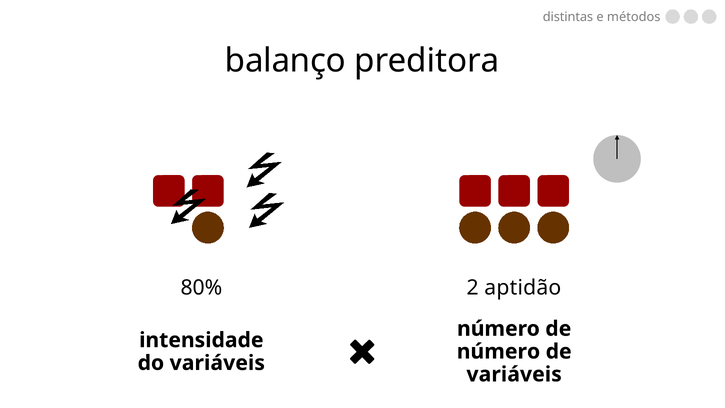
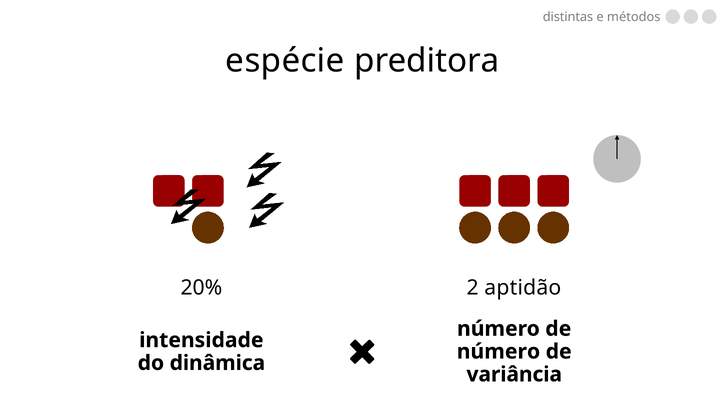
balanço: balanço -> espécie
80%: 80% -> 20%
do variáveis: variáveis -> dinâmica
variáveis at (514, 374): variáveis -> variância
